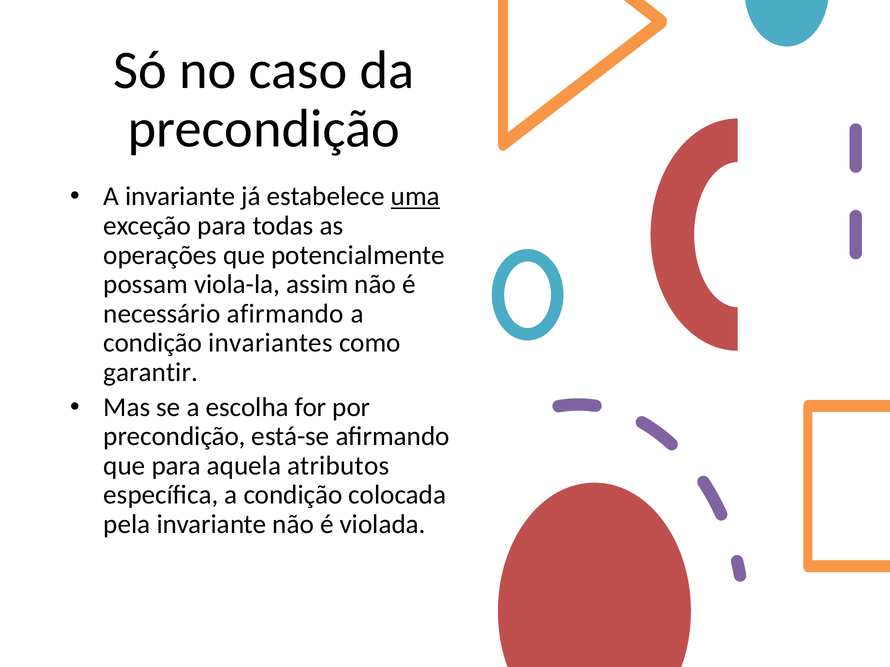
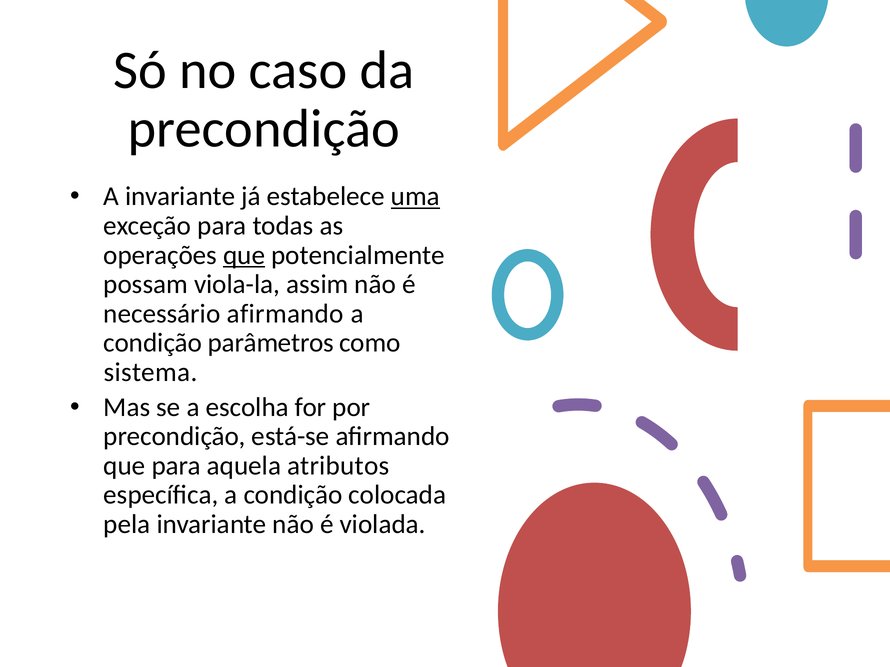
que at (244, 255) underline: none -> present
invariantes: invariantes -> parâmetros
garantir: garantir -> sistema
